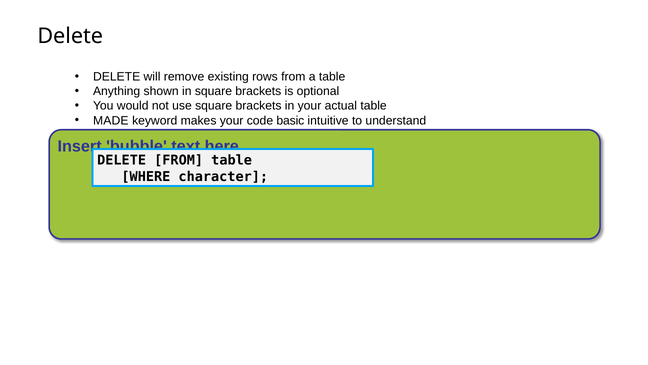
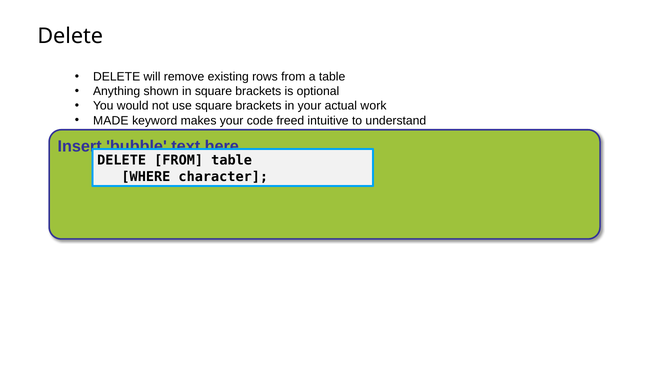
actual table: table -> work
basic: basic -> freed
